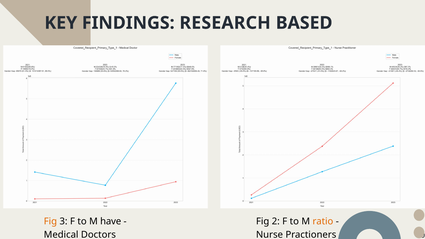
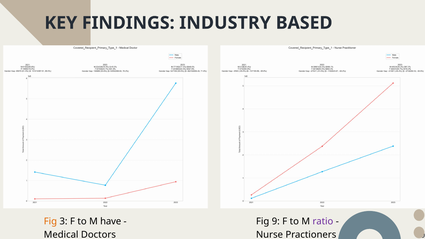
RESEARCH: RESEARCH -> INDUSTRY
2: 2 -> 9
ratio colour: orange -> purple
